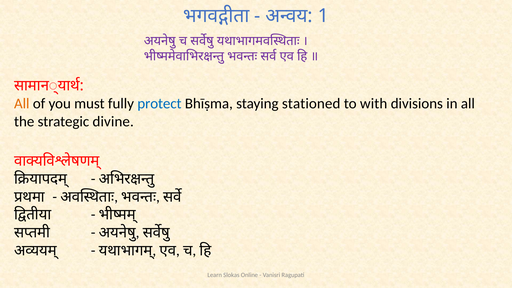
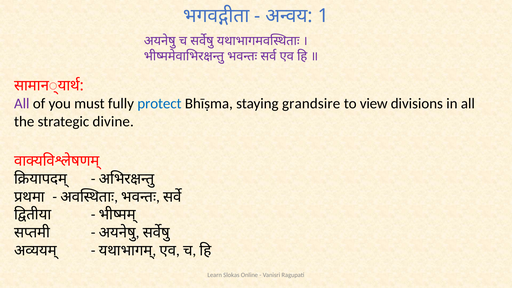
All at (22, 104) colour: orange -> purple
stationed: stationed -> grandsire
with: with -> view
